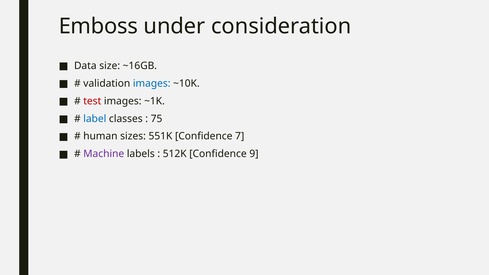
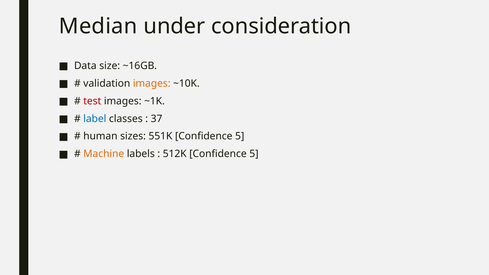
Emboss: Emboss -> Median
images at (152, 83) colour: blue -> orange
75: 75 -> 37
551K Confidence 7: 7 -> 5
Machine colour: purple -> orange
512K Confidence 9: 9 -> 5
